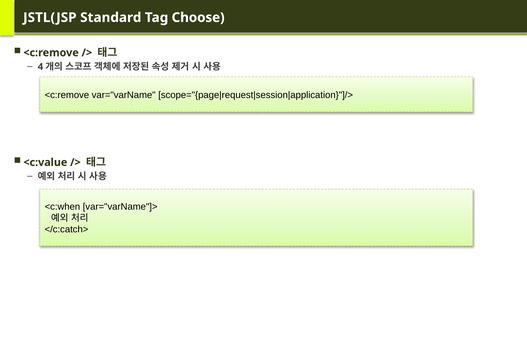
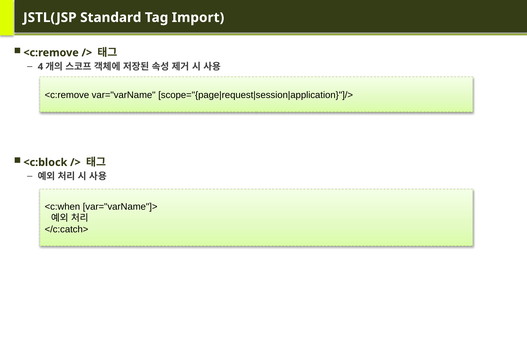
Choose: Choose -> Import
<c:value: <c:value -> <c:block
